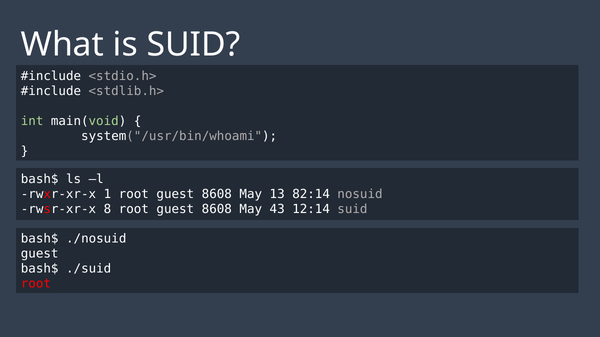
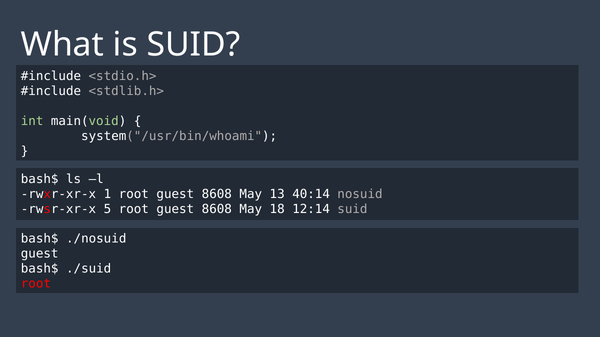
82:14: 82:14 -> 40:14
8: 8 -> 5
43: 43 -> 18
